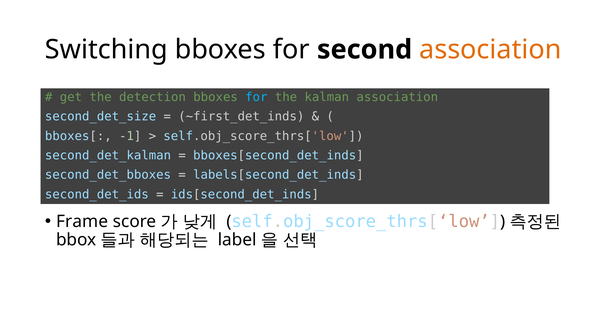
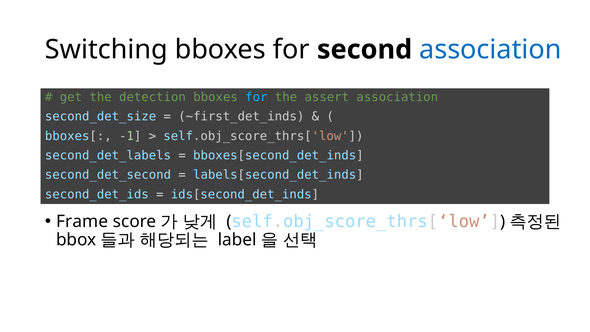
association at (490, 50) colour: orange -> blue
kalman: kalman -> assert
second_det_kalman: second_det_kalman -> second_det_labels
second_det_bboxes: second_det_bboxes -> second_det_second
